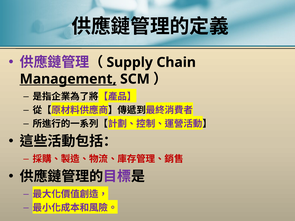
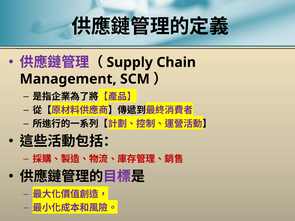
Management underline: present -> none
